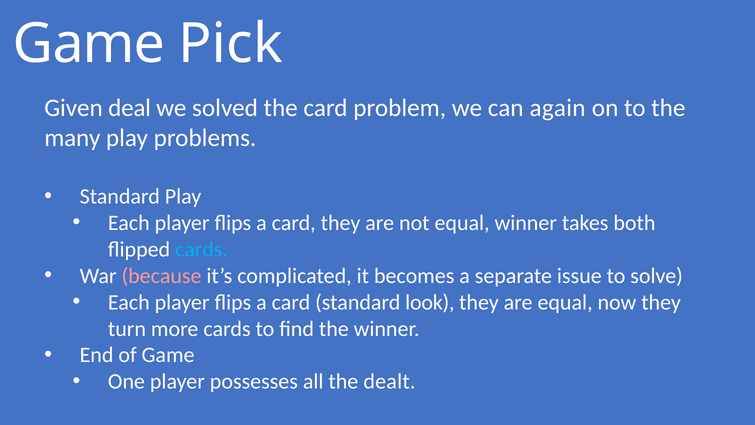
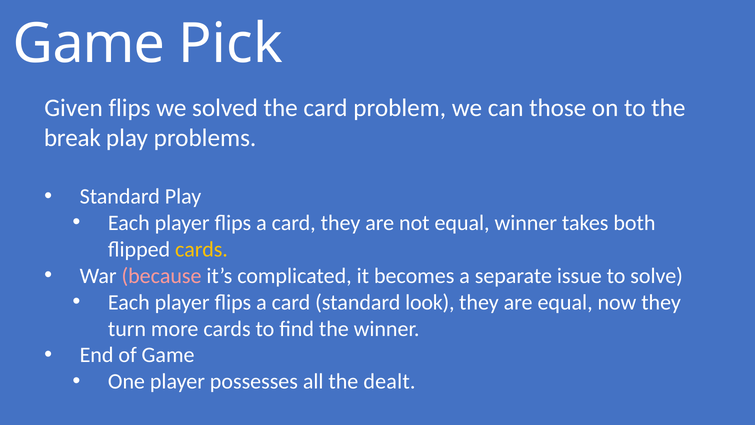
Given deal: deal -> flips
again: again -> those
many: many -> break
cards at (202, 249) colour: light blue -> yellow
